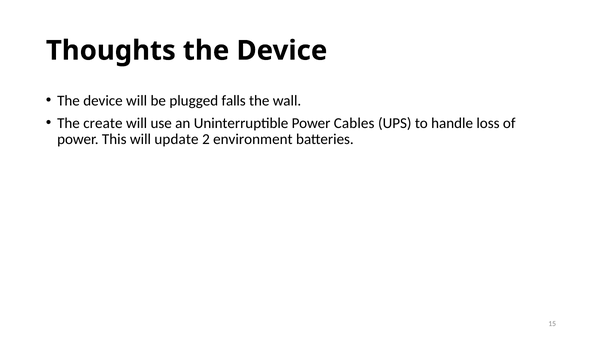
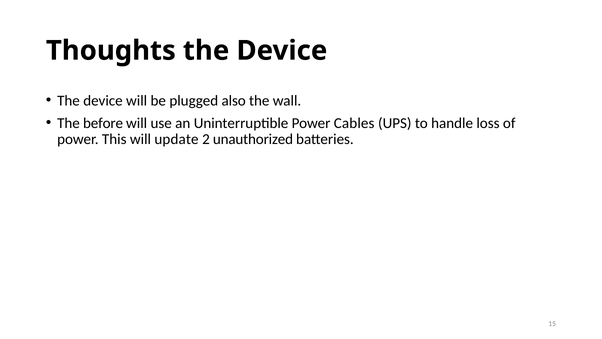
falls: falls -> also
create: create -> before
environment: environment -> unauthorized
